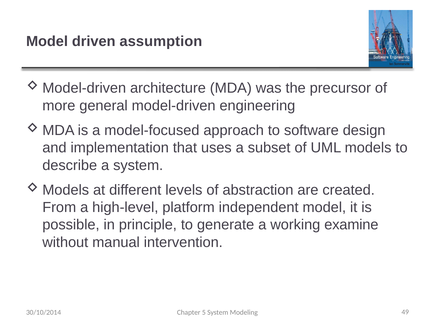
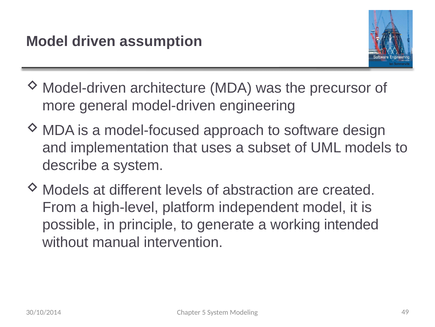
examine: examine -> intended
